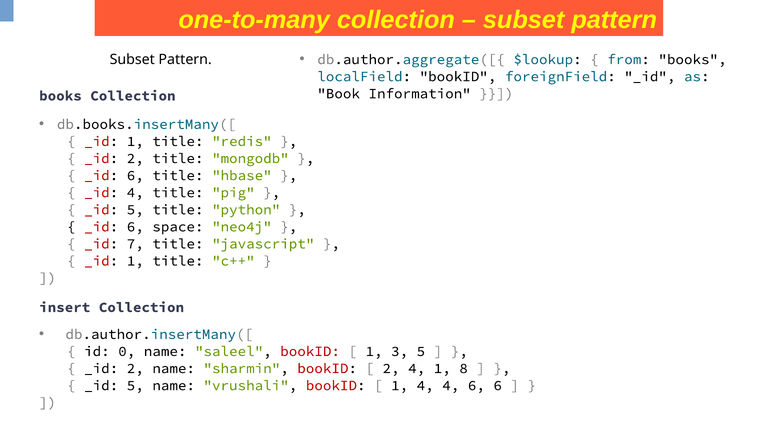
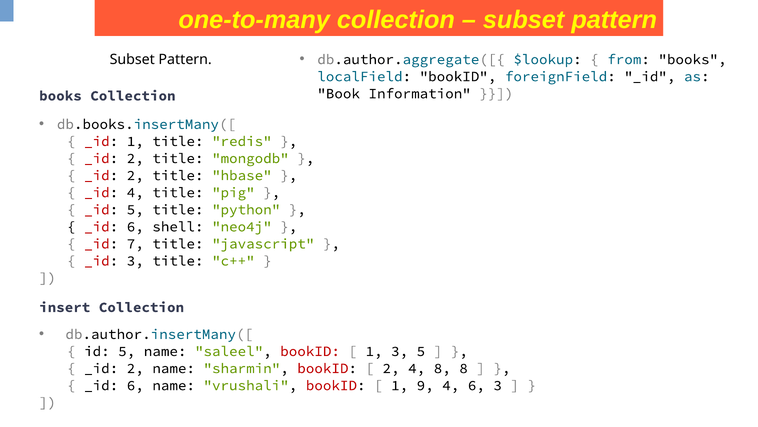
6 at (135, 175): 6 -> 2
space: space -> shell
1 at (135, 260): 1 -> 3
id 0: 0 -> 5
4 1: 1 -> 8
5 at (135, 385): 5 -> 6
1 4: 4 -> 9
6 6: 6 -> 3
